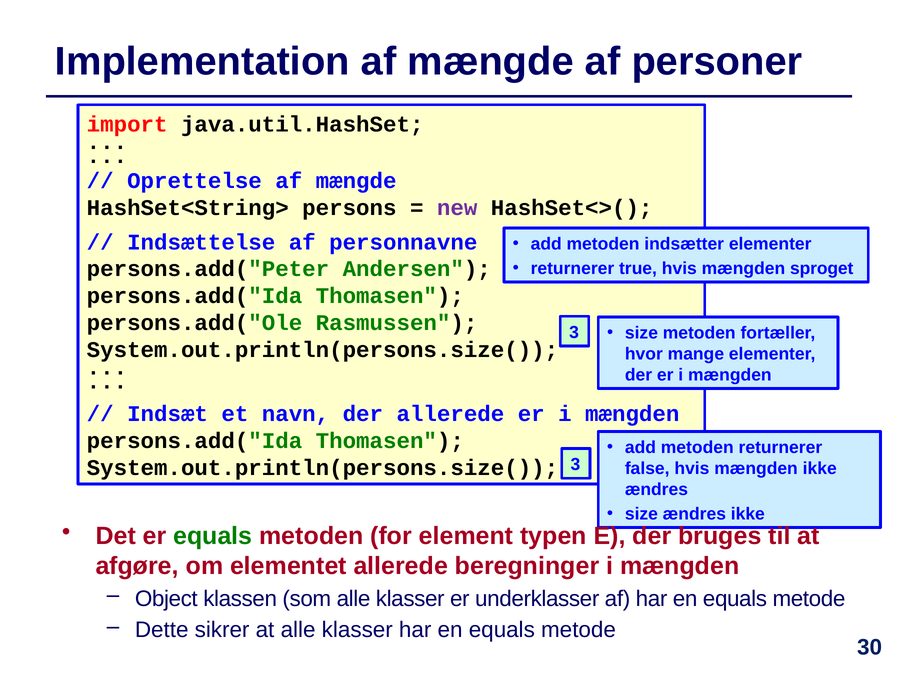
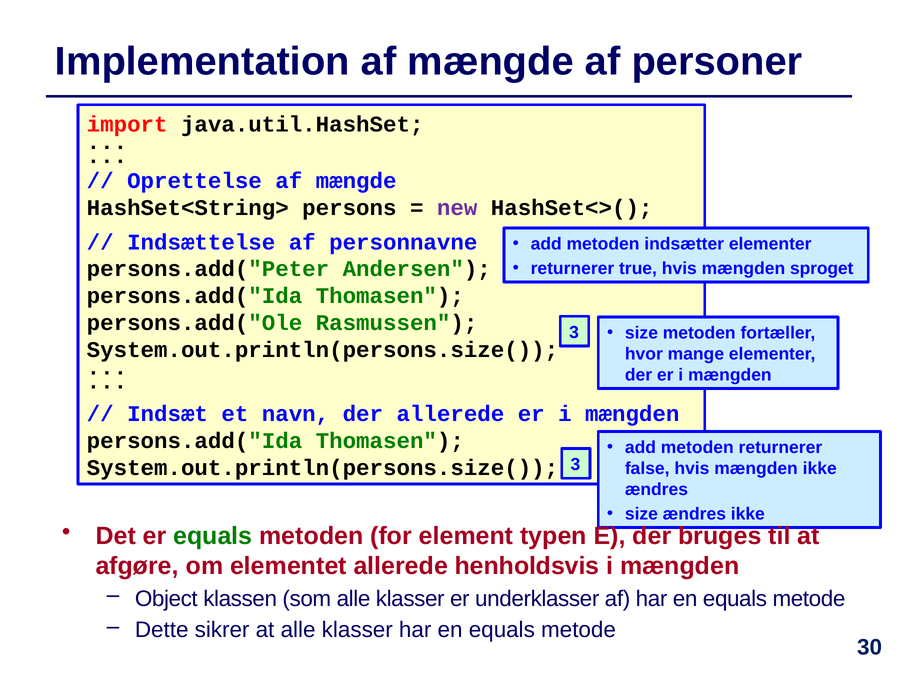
beregninger: beregninger -> henholdsvis
